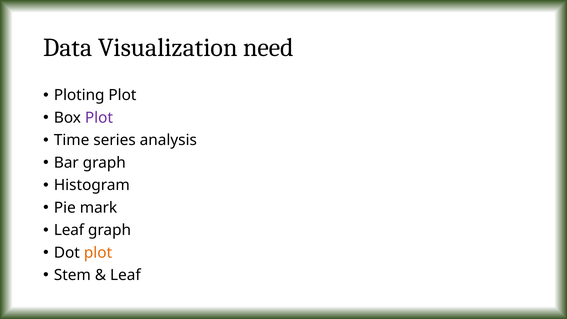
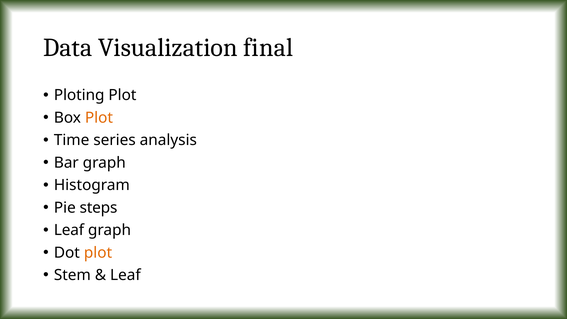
need: need -> final
Plot at (99, 118) colour: purple -> orange
mark: mark -> steps
